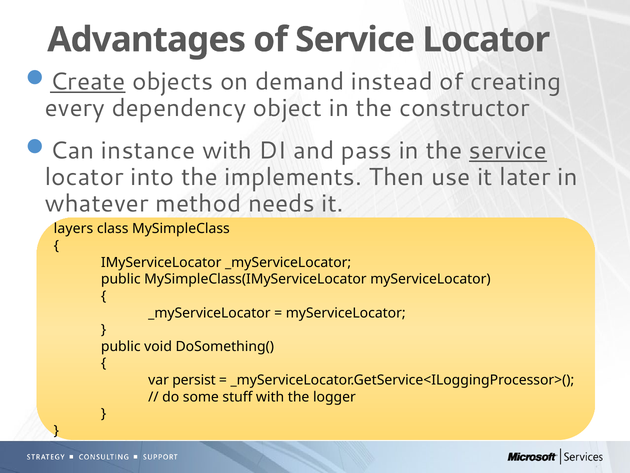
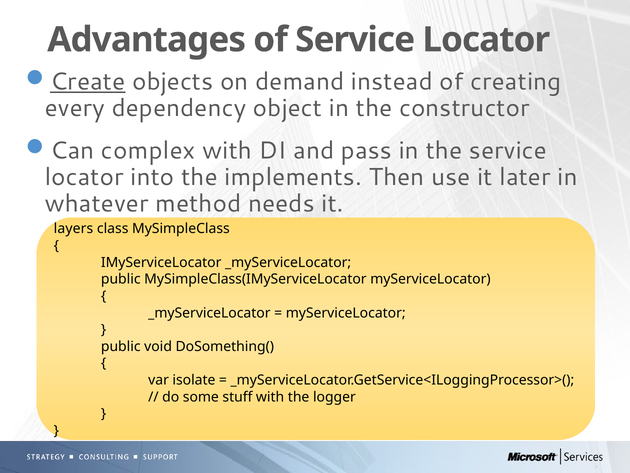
instance: instance -> complex
service at (508, 150) underline: present -> none
persist: persist -> isolate
